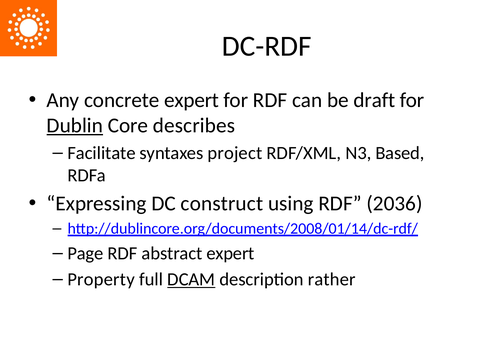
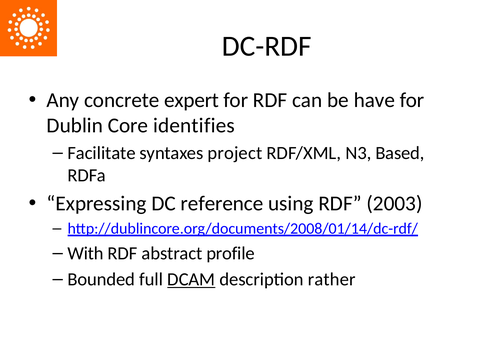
draft: draft -> have
Dublin underline: present -> none
describes: describes -> identifies
construct: construct -> reference
2036: 2036 -> 2003
Page: Page -> With
abstract expert: expert -> profile
Property: Property -> Bounded
